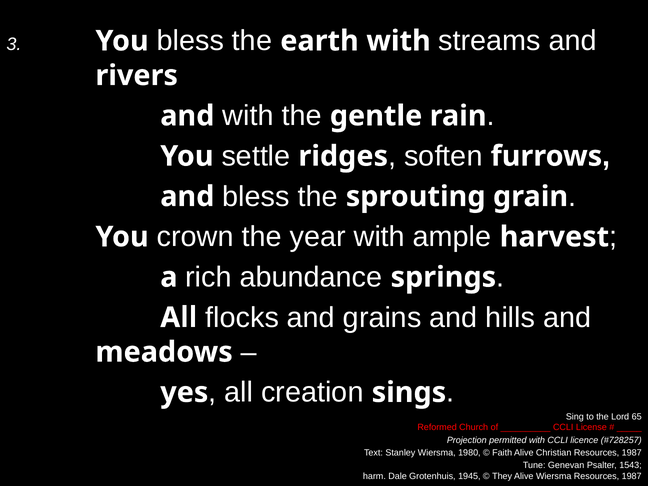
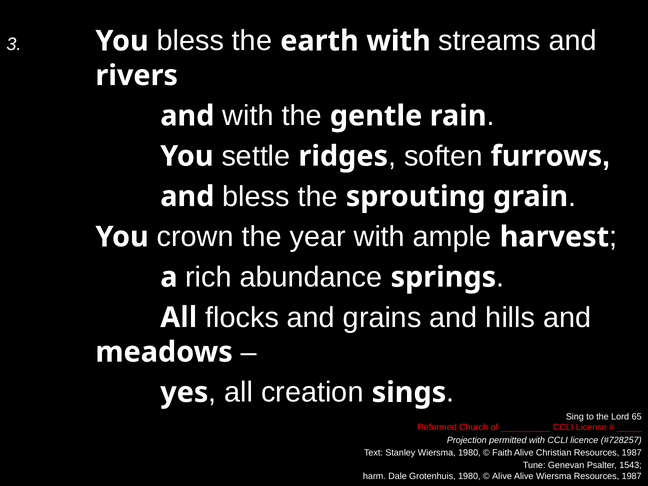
Grotenhuis 1945: 1945 -> 1980
They at (502, 476): They -> Alive
